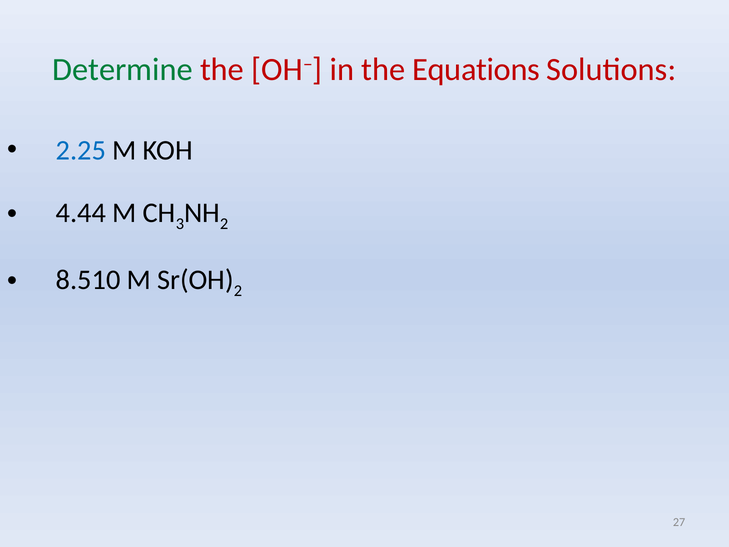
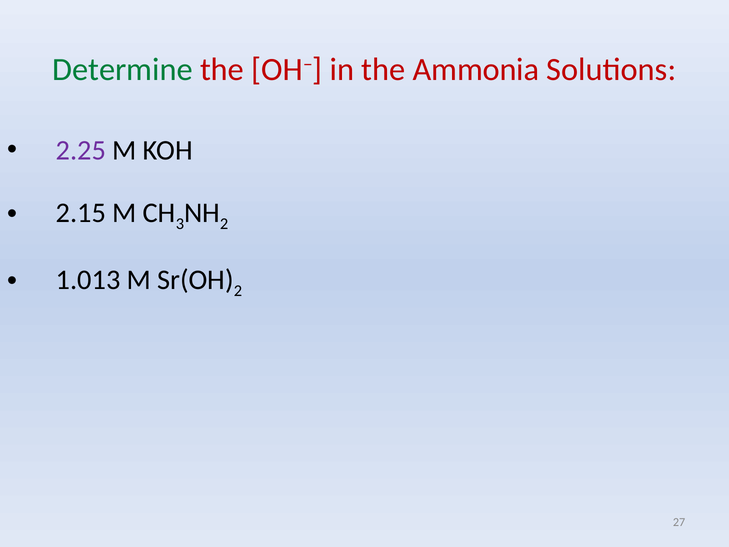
Equations: Equations -> Ammonia
2.25 colour: blue -> purple
4.44: 4.44 -> 2.15
8.510: 8.510 -> 1.013
